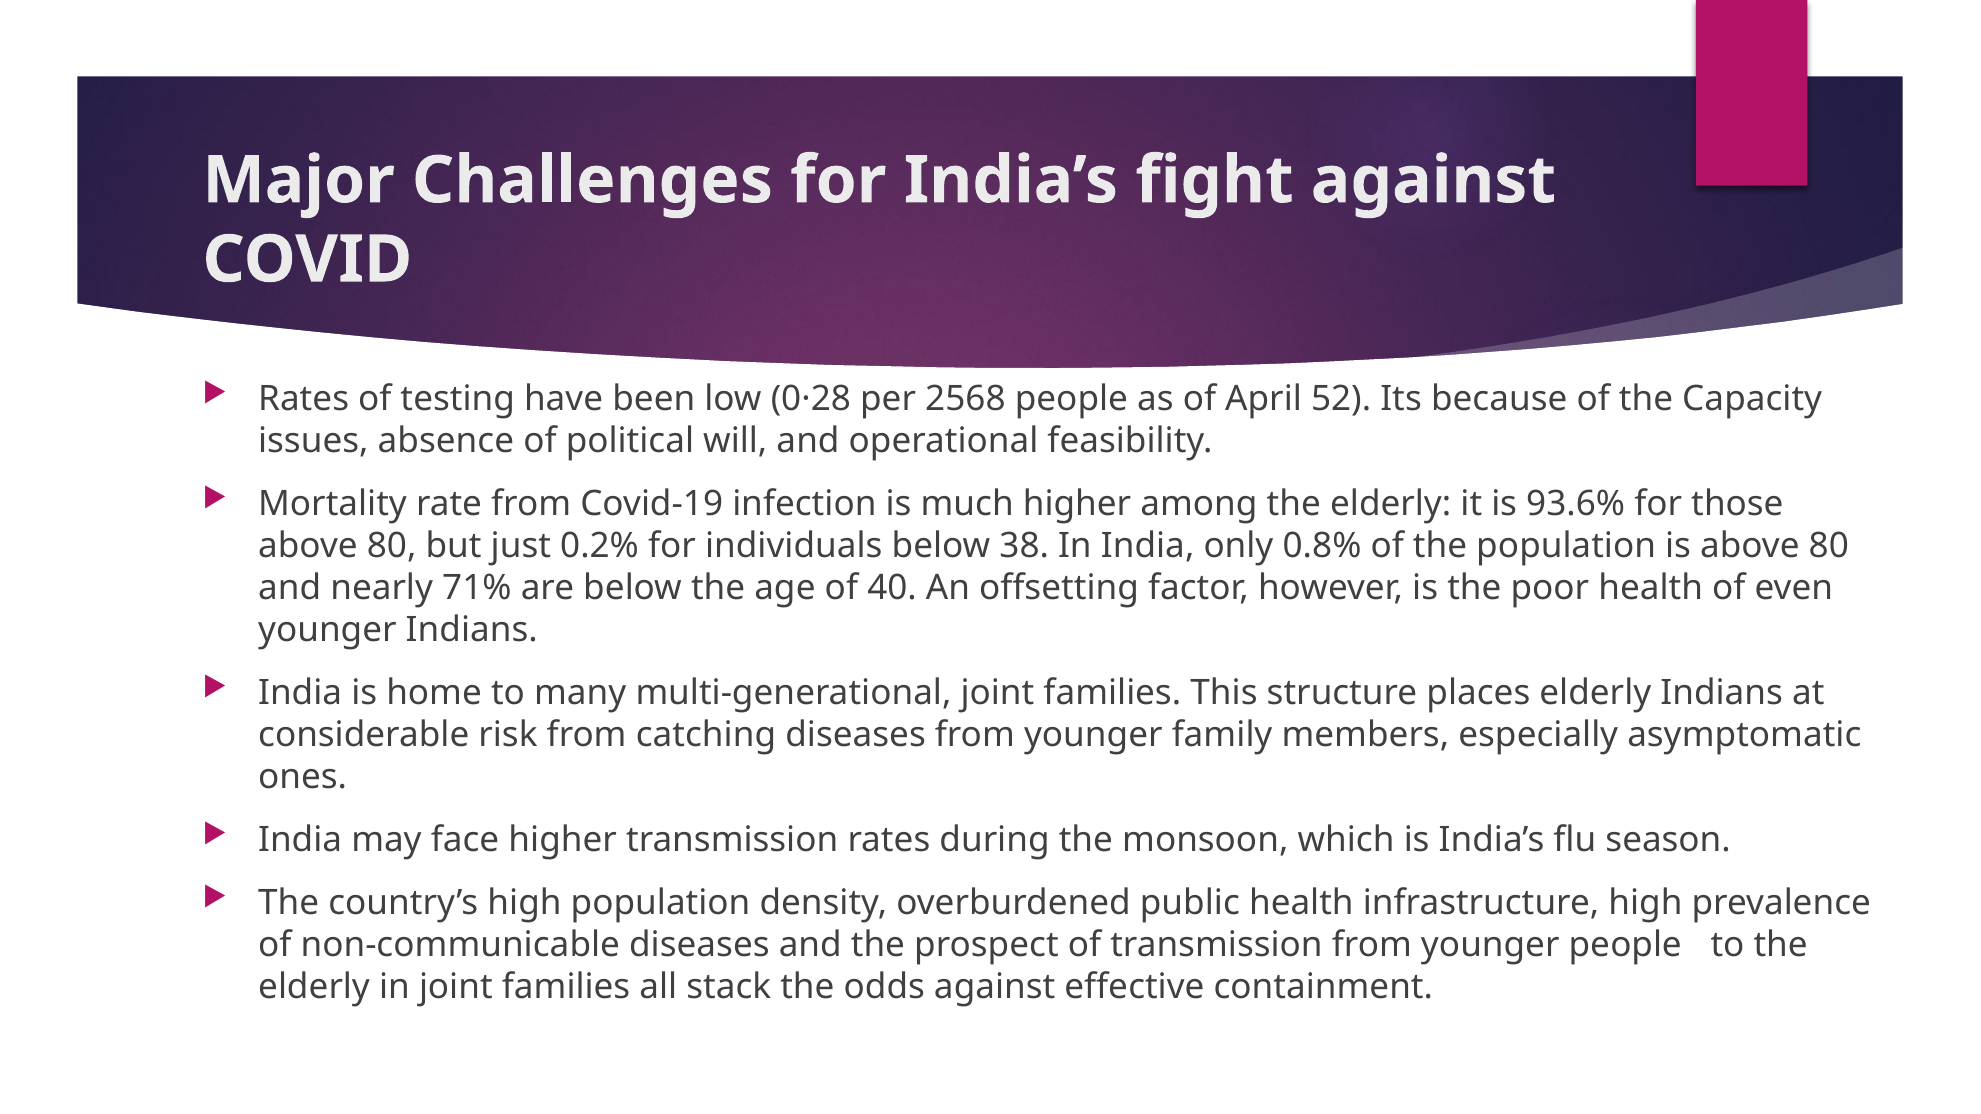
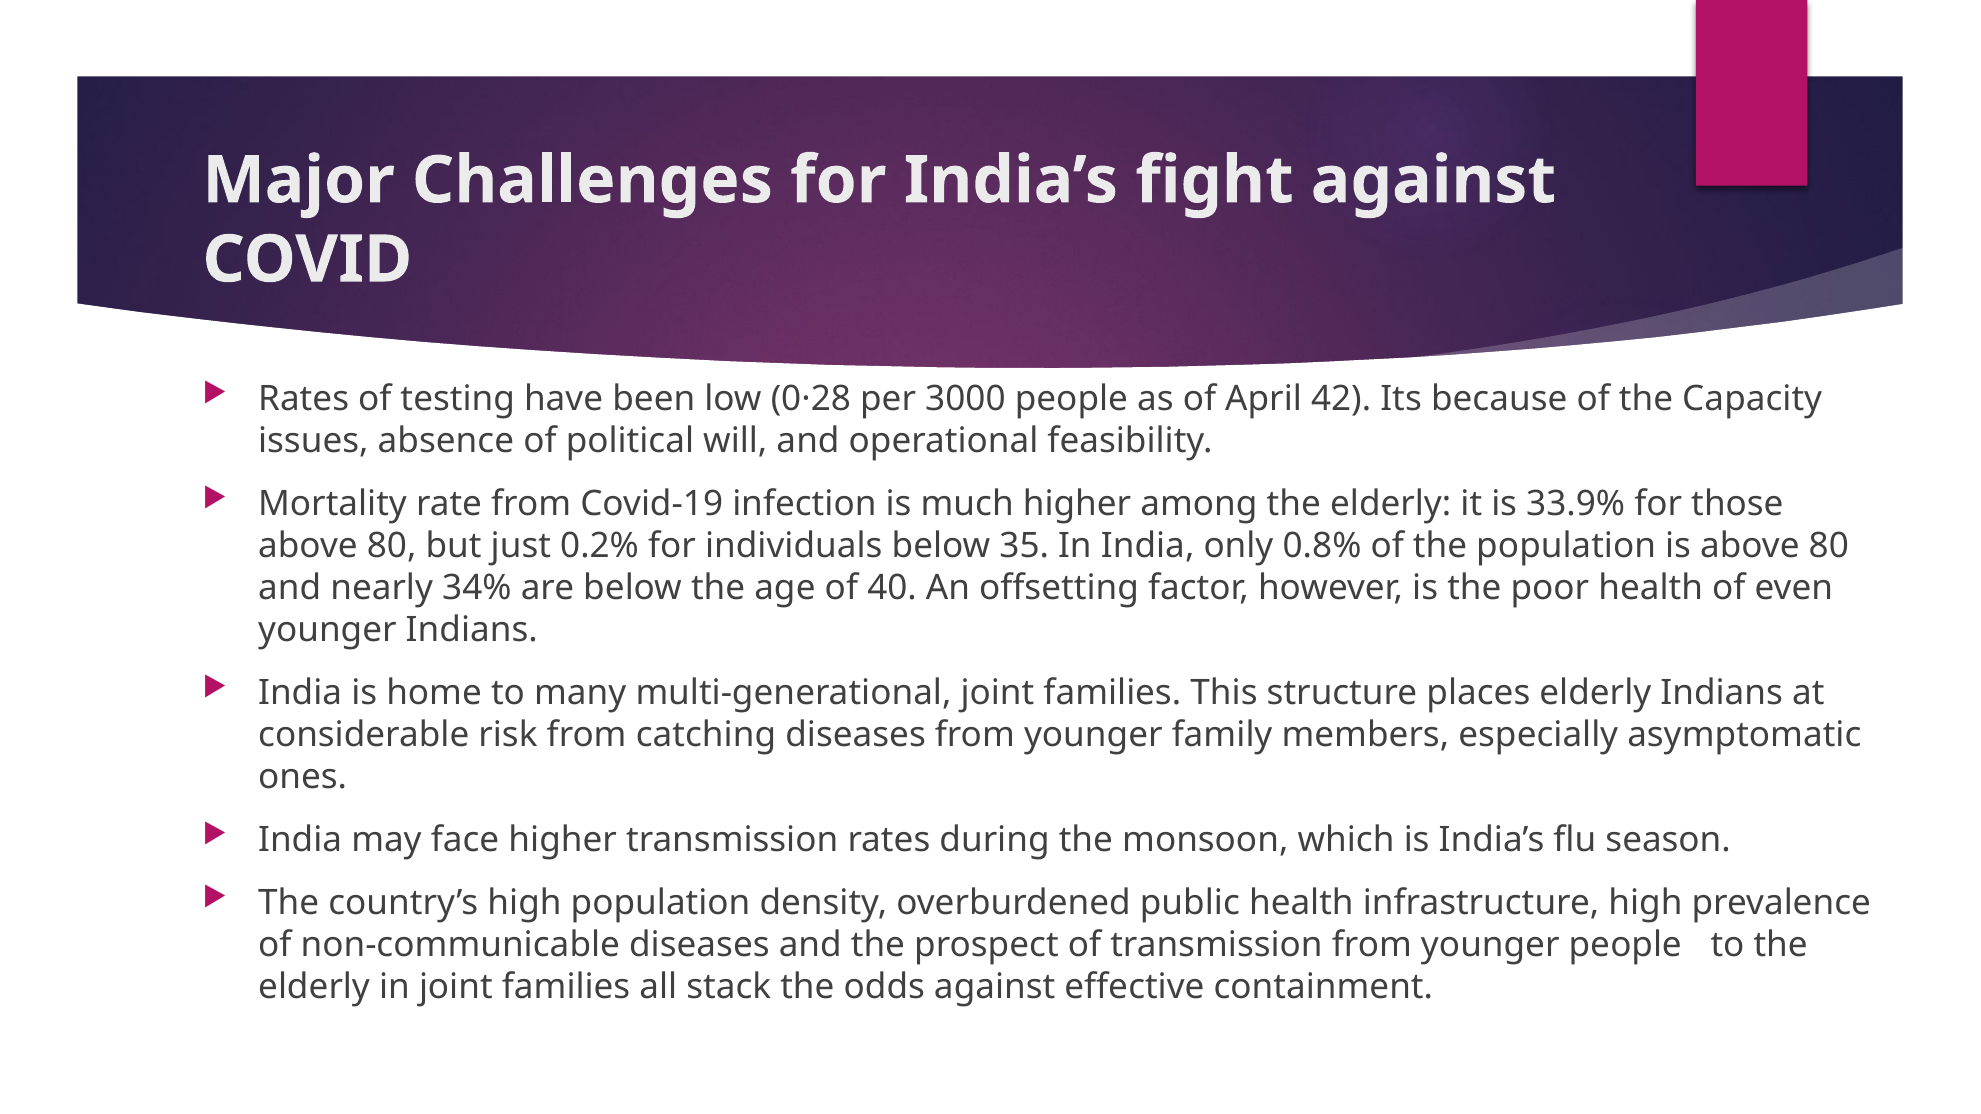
2568: 2568 -> 3000
52: 52 -> 42
93.6%: 93.6% -> 33.9%
38: 38 -> 35
71%: 71% -> 34%
